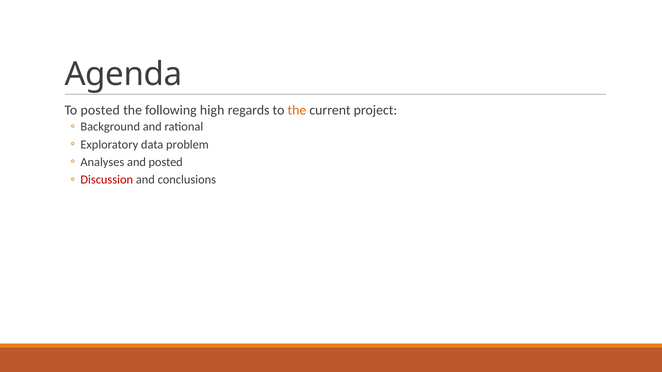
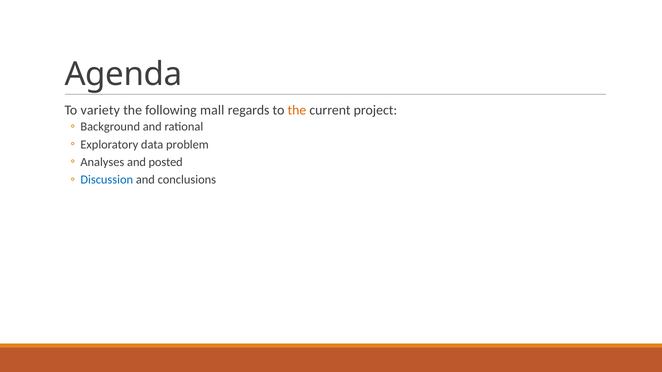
To posted: posted -> variety
high: high -> mall
Discussion colour: red -> blue
